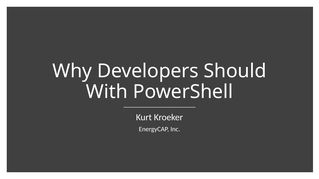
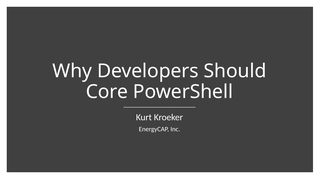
With: With -> Core
